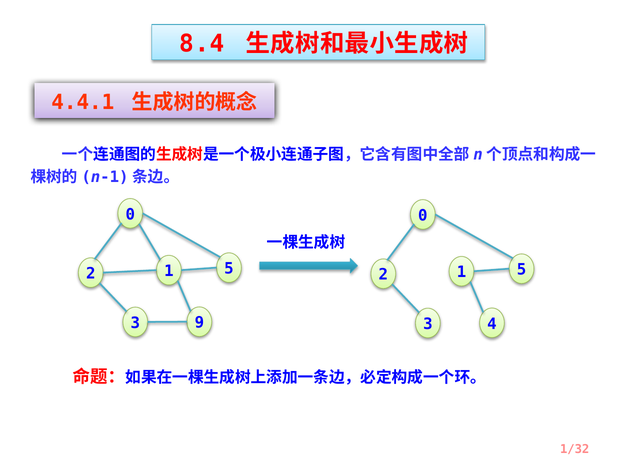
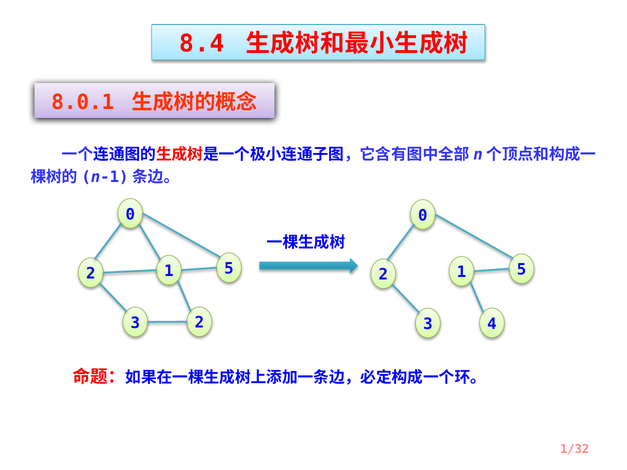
4.4.1: 4.4.1 -> 8.0.1
3 9: 9 -> 2
